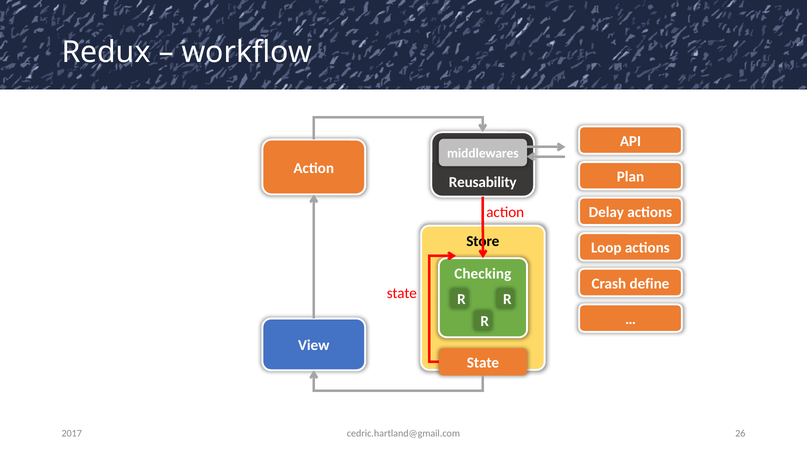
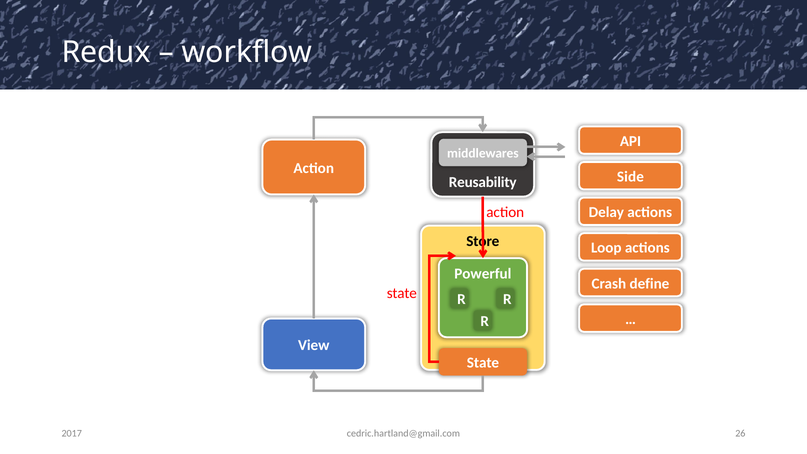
Plan: Plan -> Side
Checking: Checking -> Powerful
